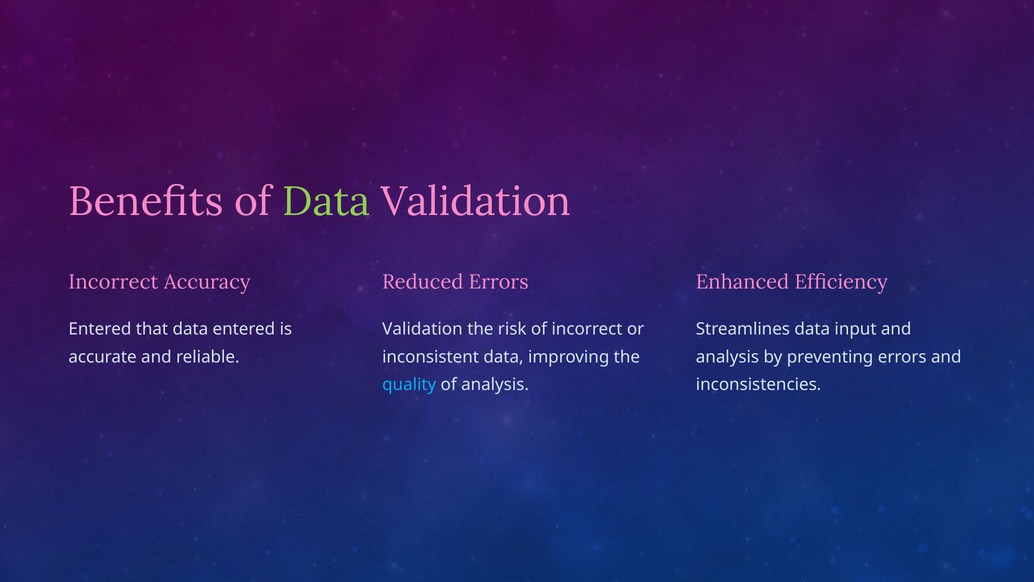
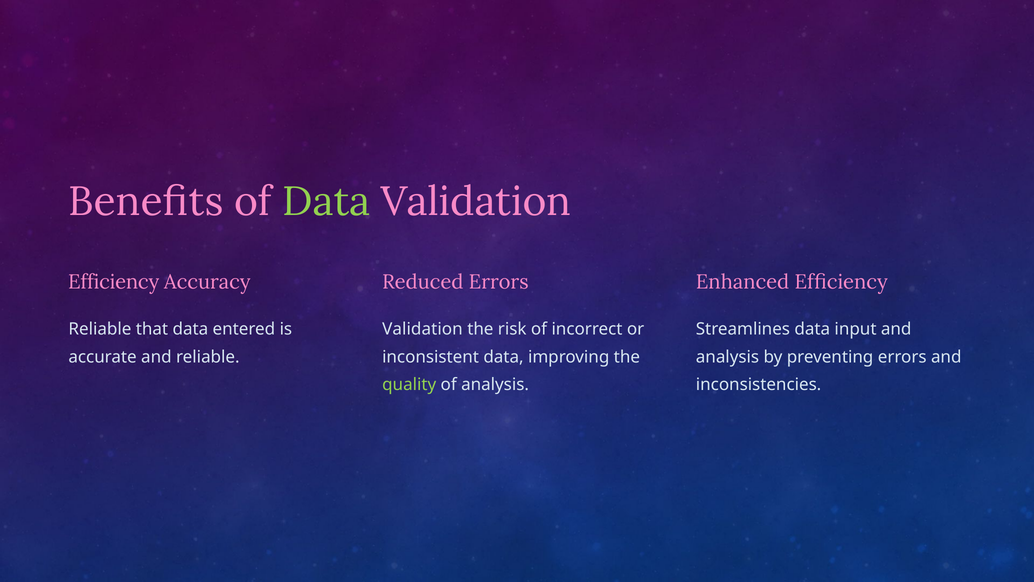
Incorrect at (113, 282): Incorrect -> Efficiency
Entered at (100, 329): Entered -> Reliable
quality colour: light blue -> light green
